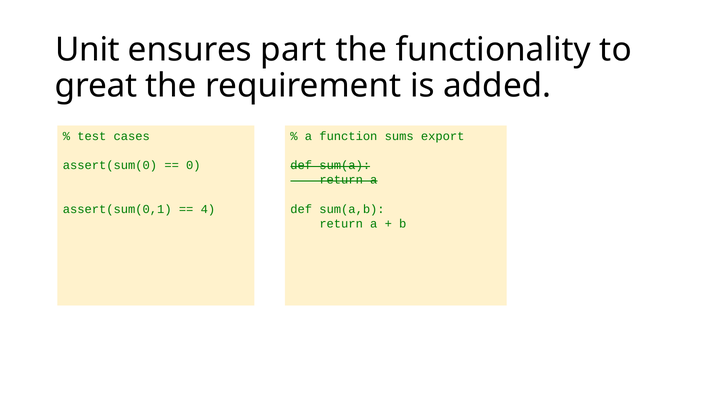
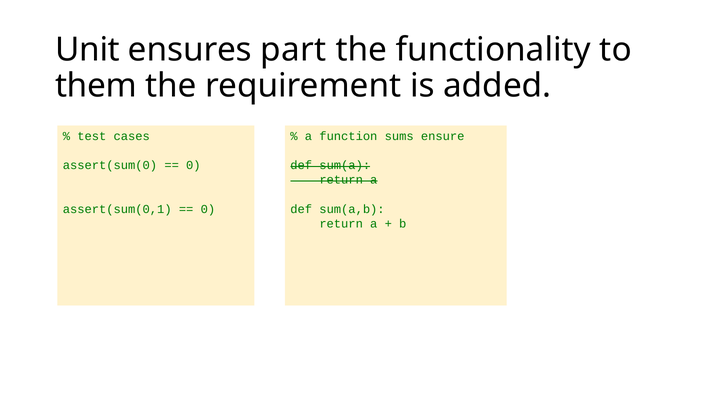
great: great -> them
export: export -> ensure
4 at (208, 209): 4 -> 0
